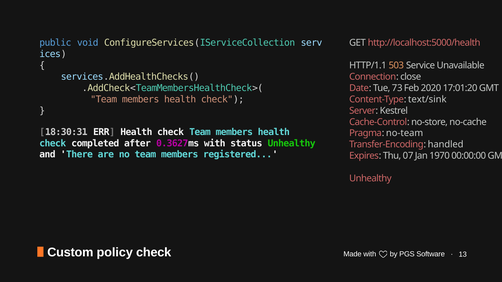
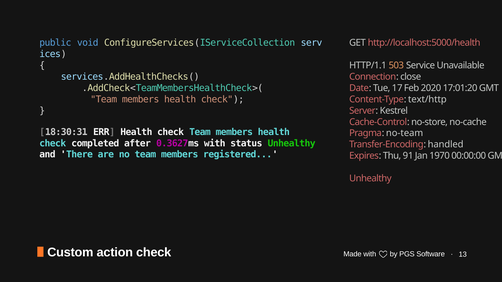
73: 73 -> 17
text/sink: text/sink -> text/http
07: 07 -> 91
policy: policy -> action
